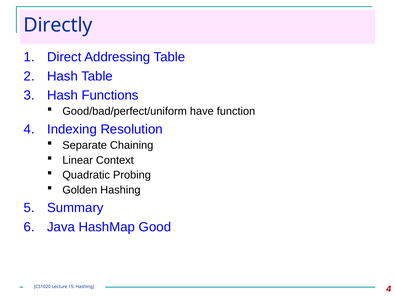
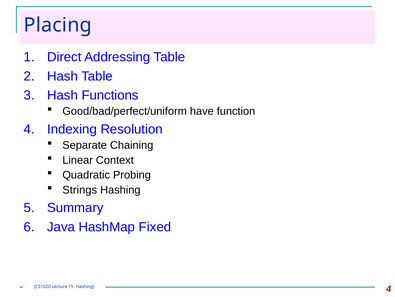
Directly: Directly -> Placing
Golden: Golden -> Strings
Good: Good -> Fixed
